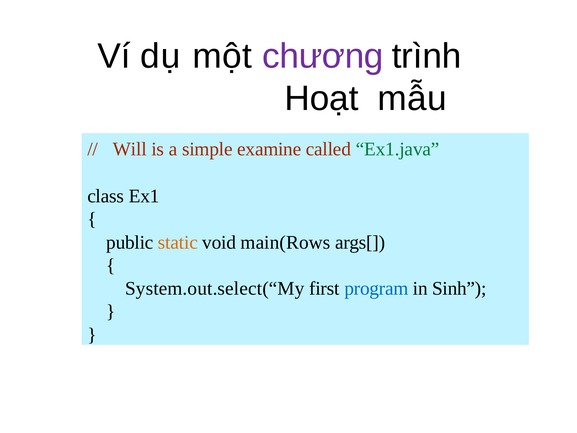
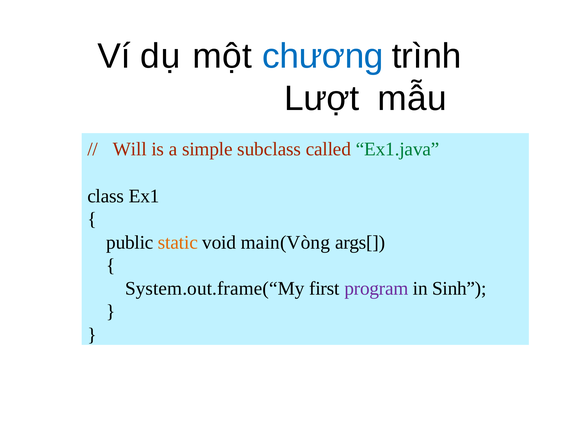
chương colour: purple -> blue
Hoạt: Hoạt -> Lượt
examine: examine -> subclass
main(Rows: main(Rows -> main(Vòng
System.out.select(“My: System.out.select(“My -> System.out.frame(“My
program colour: blue -> purple
